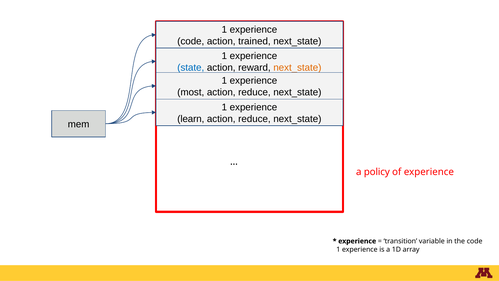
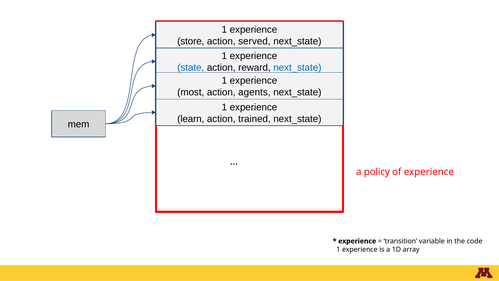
code at (191, 41): code -> store
trained: trained -> served
next_state at (297, 68) colour: orange -> blue
reduce at (254, 92): reduce -> agents
reduce at (254, 119): reduce -> trained
